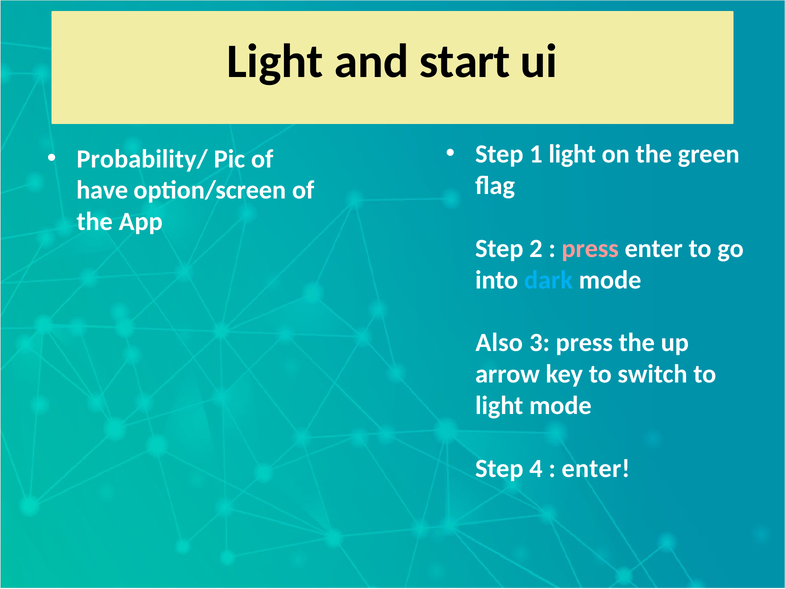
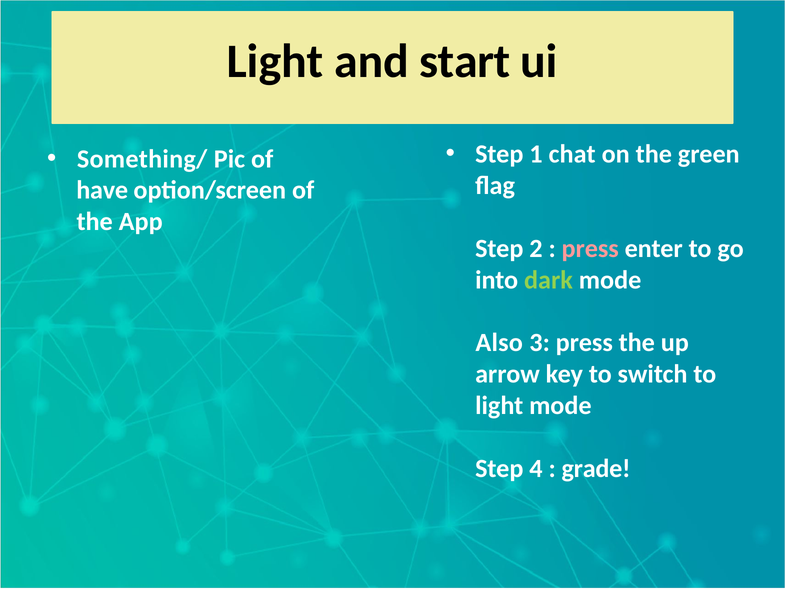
1 light: light -> chat
Probability/: Probability/ -> Something/
dark colour: light blue -> light green
enter at (596, 468): enter -> grade
